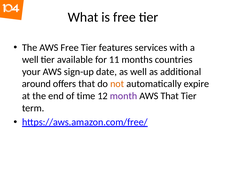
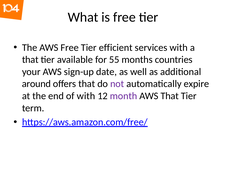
features: features -> efficient
well at (30, 59): well -> that
11: 11 -> 55
not colour: orange -> purple
of time: time -> with
